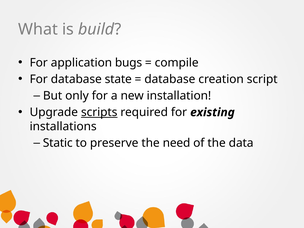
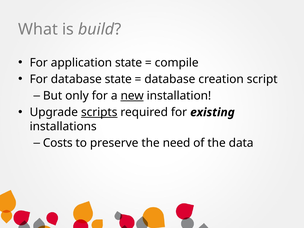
application bugs: bugs -> state
new underline: none -> present
Static: Static -> Costs
